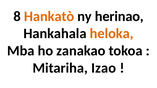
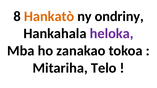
herinao: herinao -> ondriny
heloka colour: orange -> purple
Izao: Izao -> Telo
